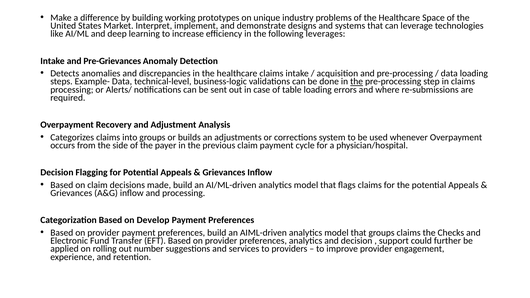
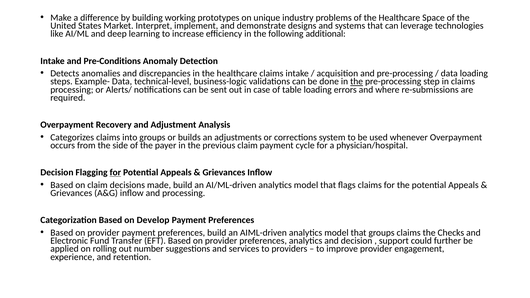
leverages: leverages -> additional
Pre-Grievances: Pre-Grievances -> Pre-Conditions
for at (115, 173) underline: none -> present
